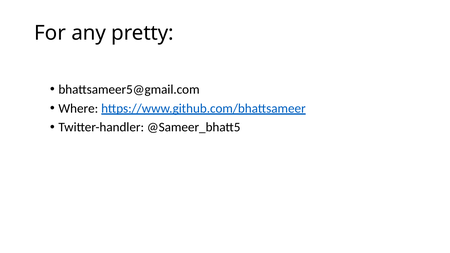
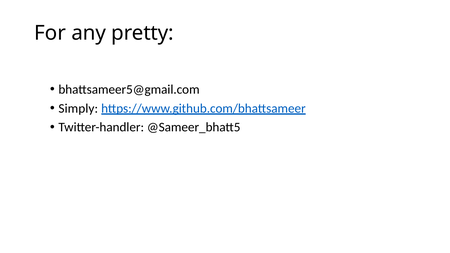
Where: Where -> Simply
